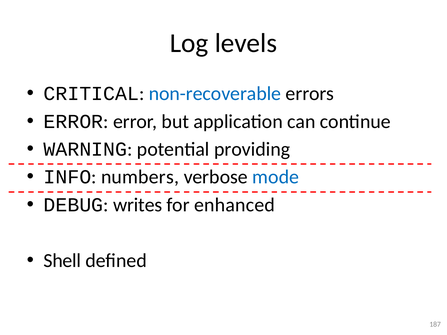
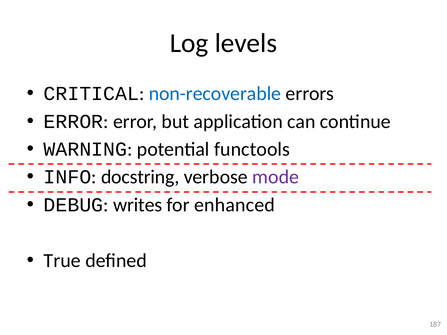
providing: providing -> functools
numbers: numbers -> docstring
mode colour: blue -> purple
Shell: Shell -> True
